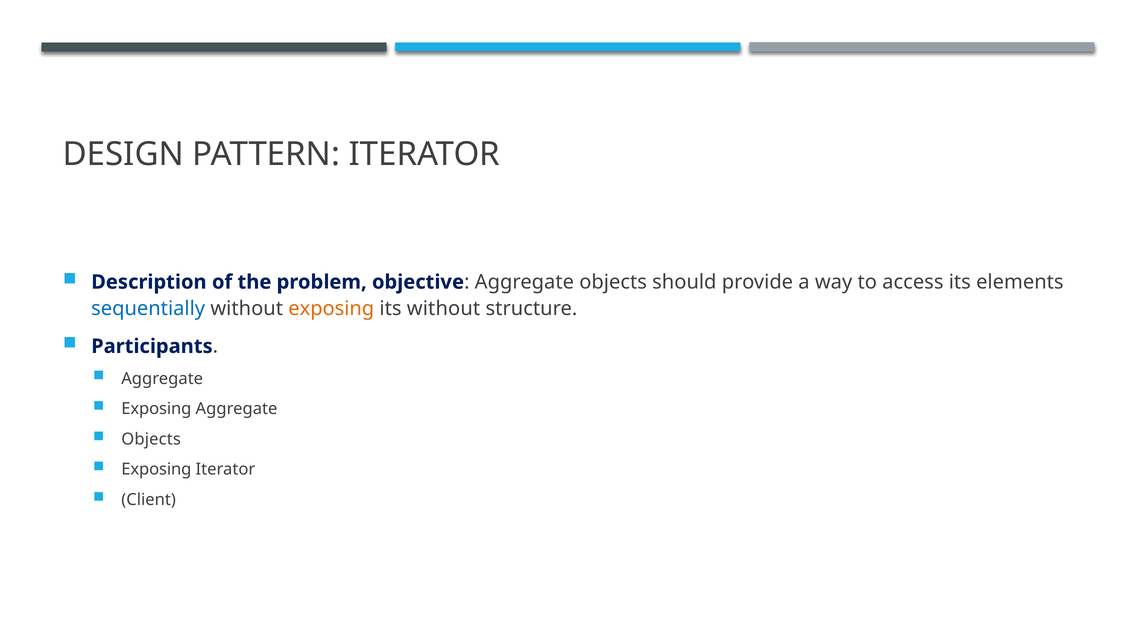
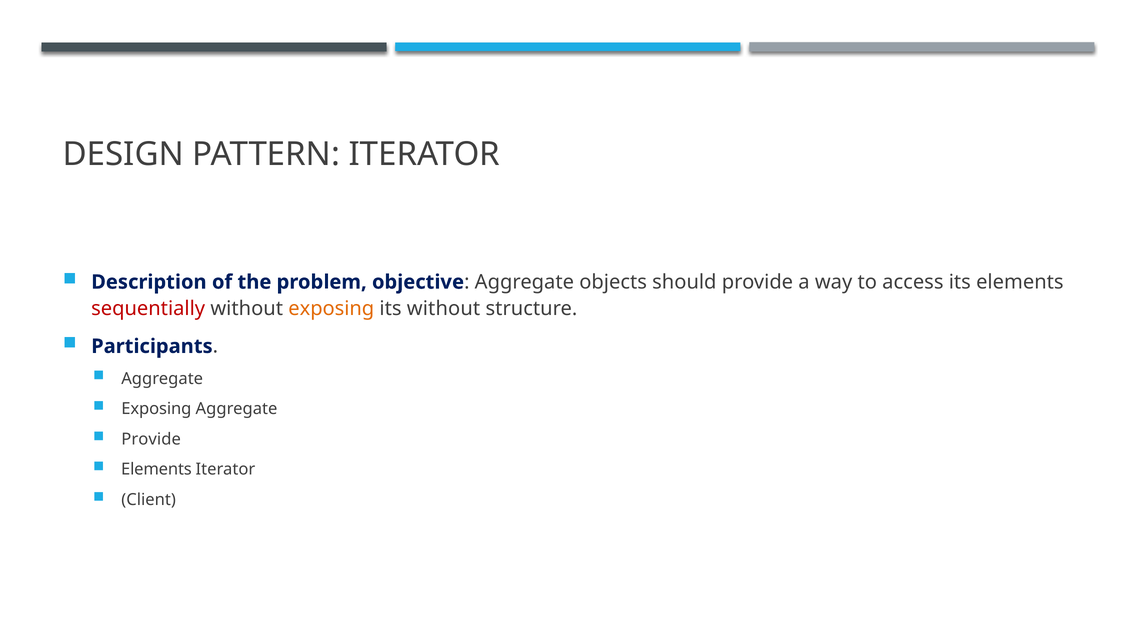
sequentially colour: blue -> red
Objects at (151, 439): Objects -> Provide
Exposing at (156, 470): Exposing -> Elements
